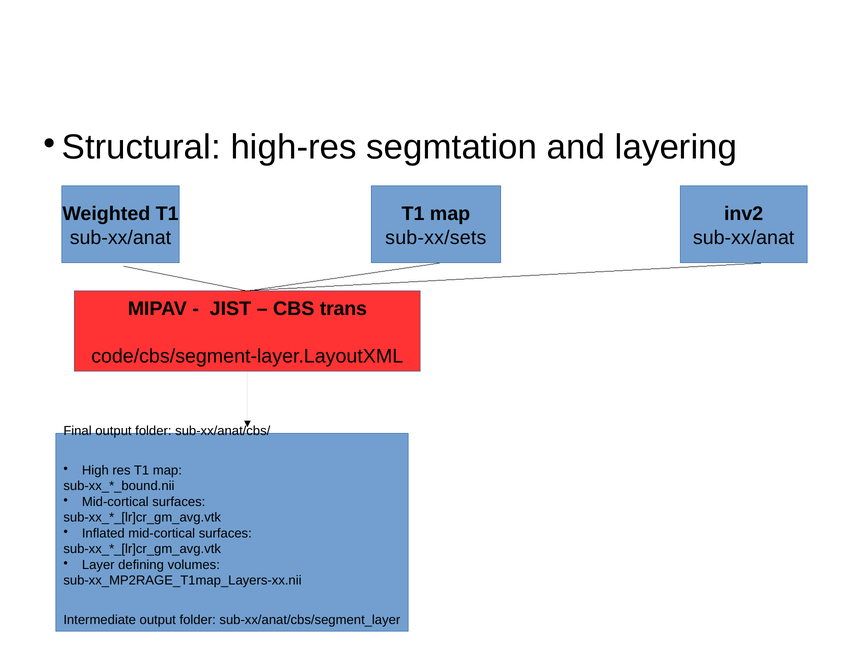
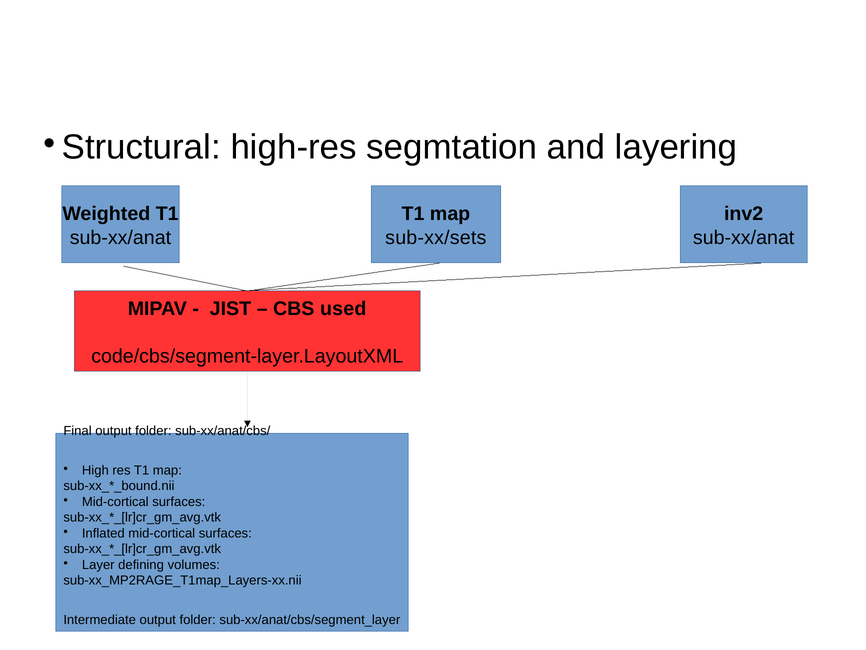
trans: trans -> used
